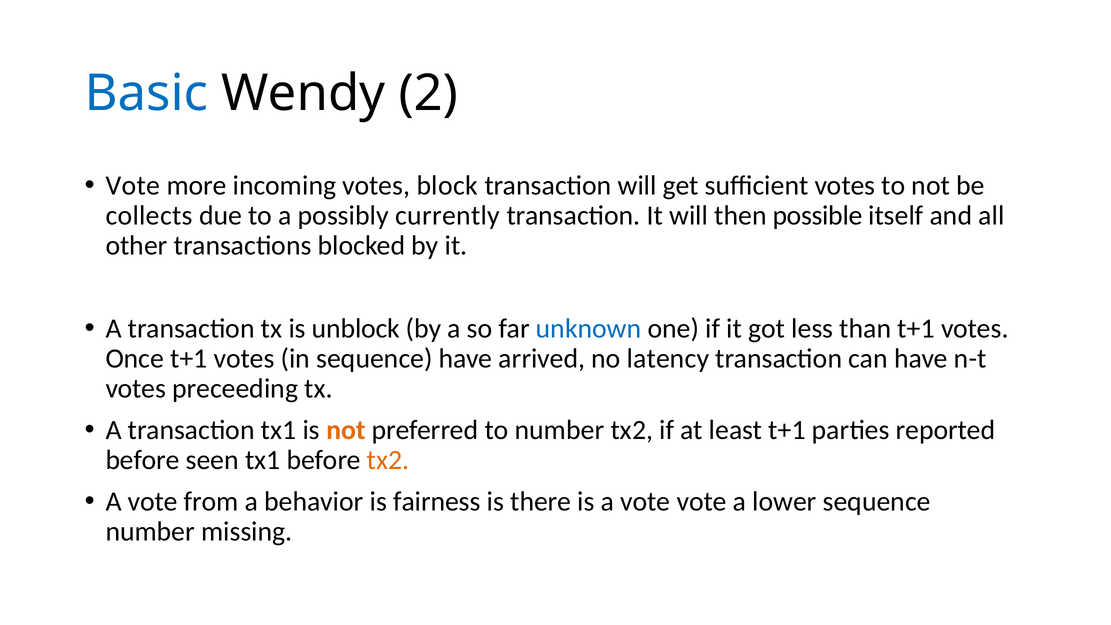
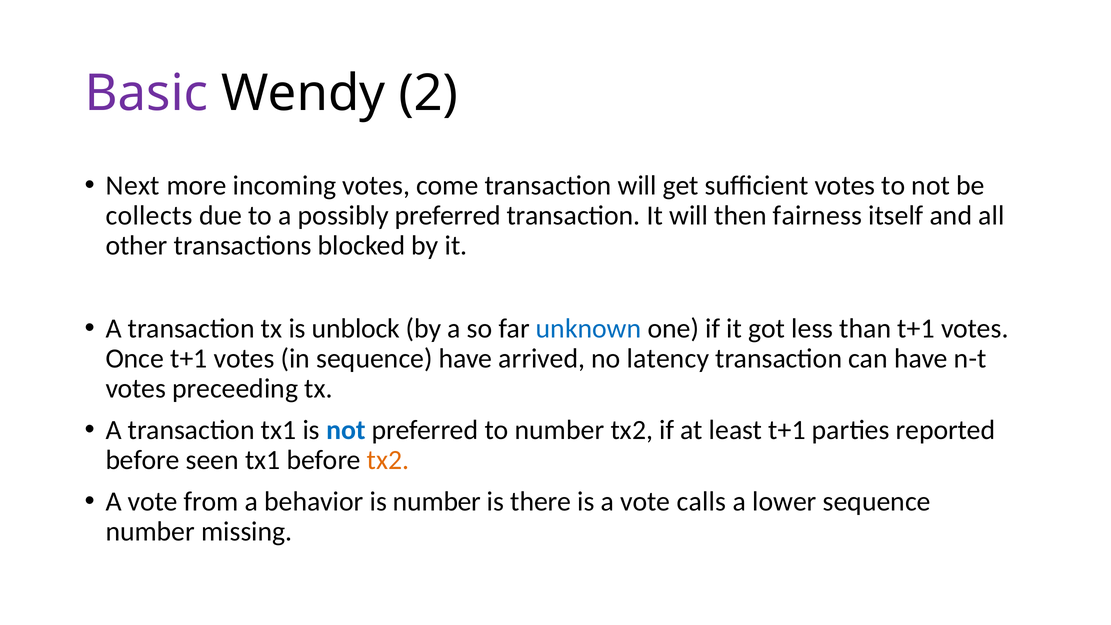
Basic colour: blue -> purple
Vote at (133, 185): Vote -> Next
block: block -> come
possibly currently: currently -> preferred
possible: possible -> fairness
not at (346, 430) colour: orange -> blue
is fairness: fairness -> number
vote vote: vote -> calls
